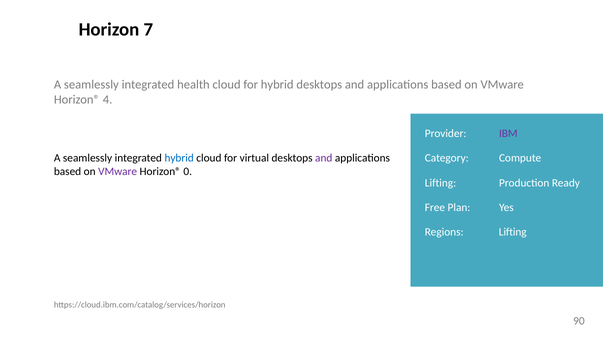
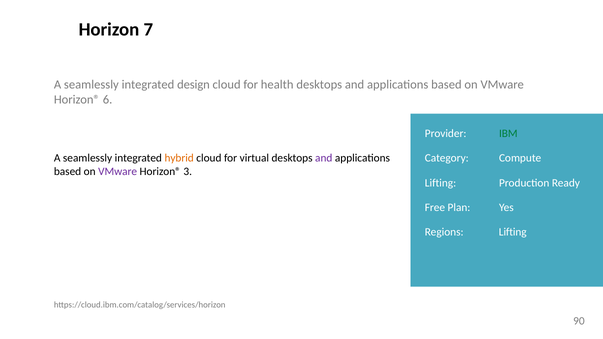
health: health -> design
for hybrid: hybrid -> health
4: 4 -> 6
IBM colour: purple -> green
hybrid at (179, 158) colour: blue -> orange
0: 0 -> 3
